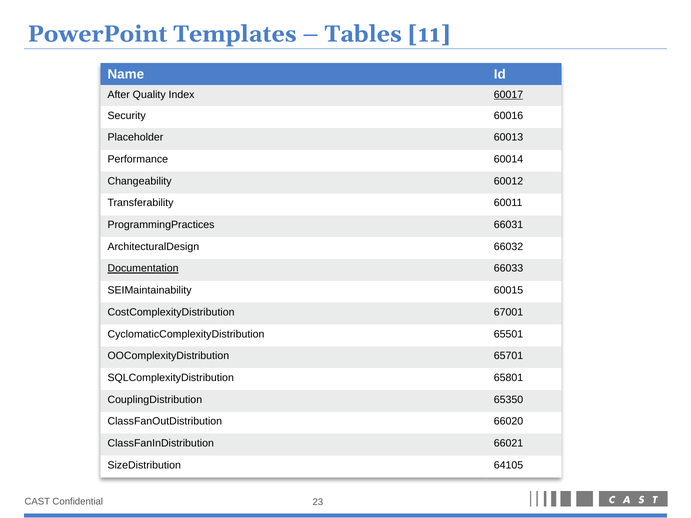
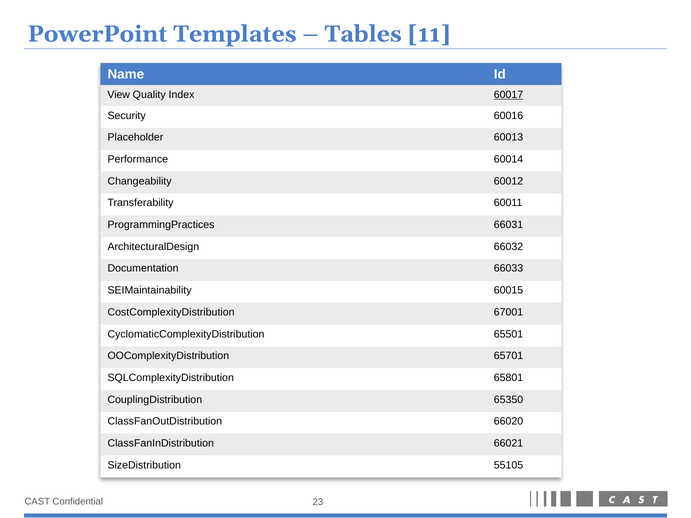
After: After -> View
Documentation underline: present -> none
64105: 64105 -> 55105
